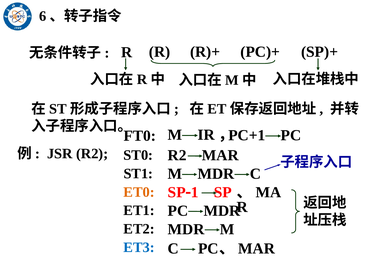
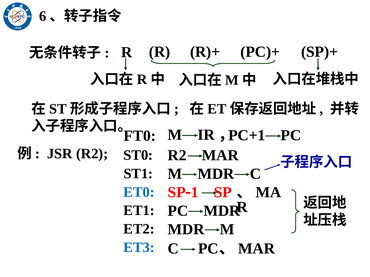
ET0 colour: orange -> blue
